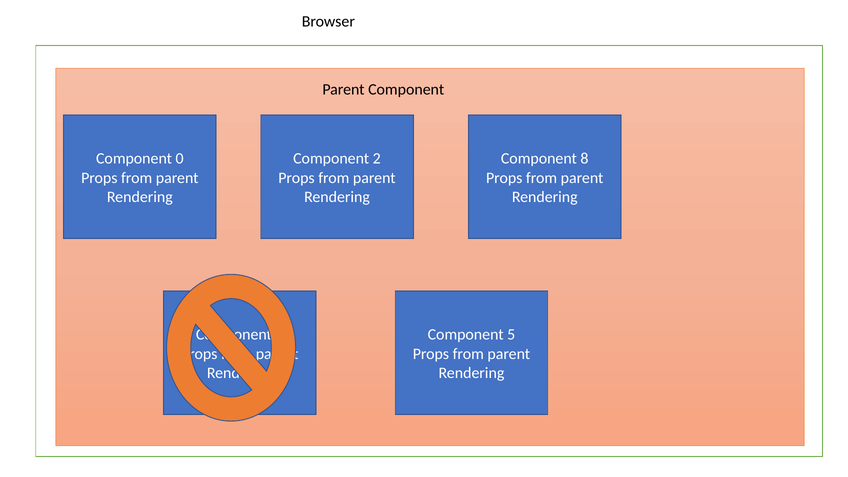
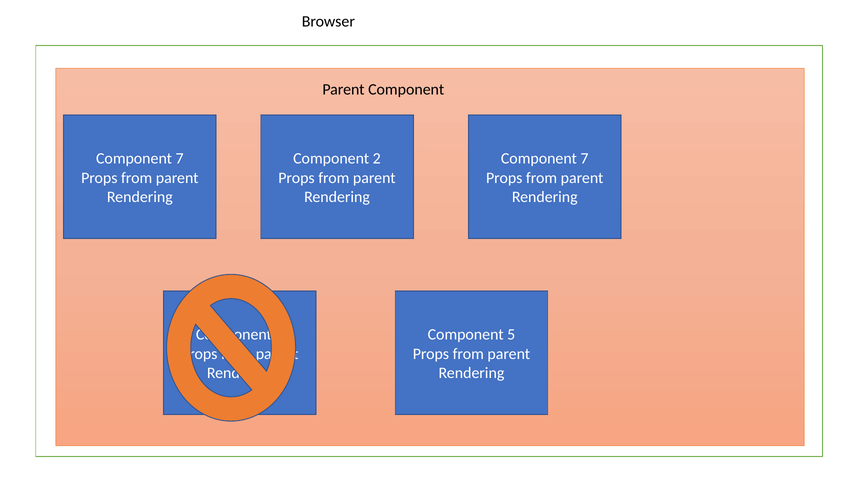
0 at (180, 159): 0 -> 7
8 at (584, 159): 8 -> 7
